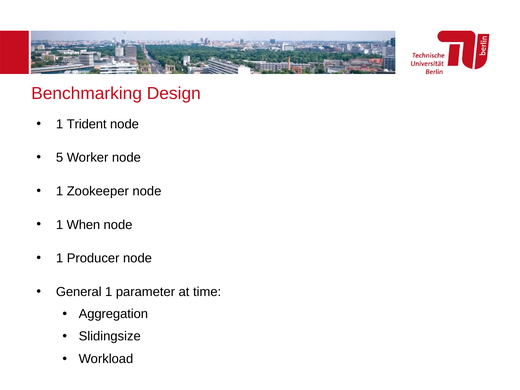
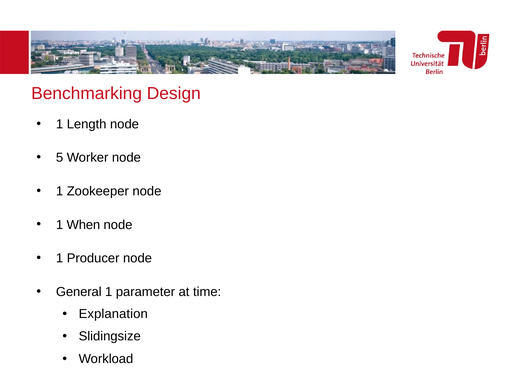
Trident: Trident -> Length
Aggregation: Aggregation -> Explanation
